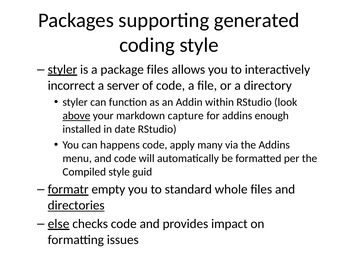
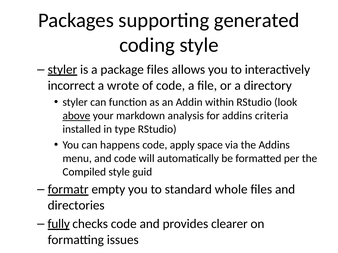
server: server -> wrote
capture: capture -> analysis
enough: enough -> criteria
date: date -> type
many: many -> space
directories underline: present -> none
else: else -> fully
impact: impact -> clearer
